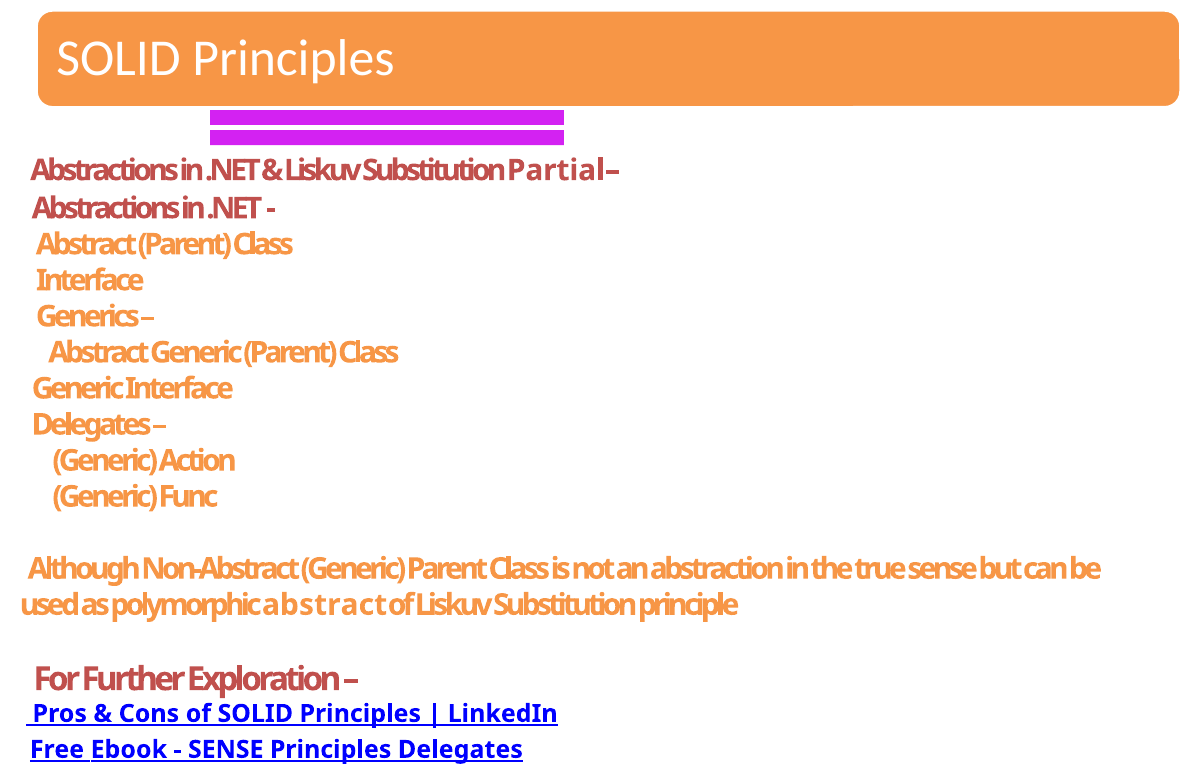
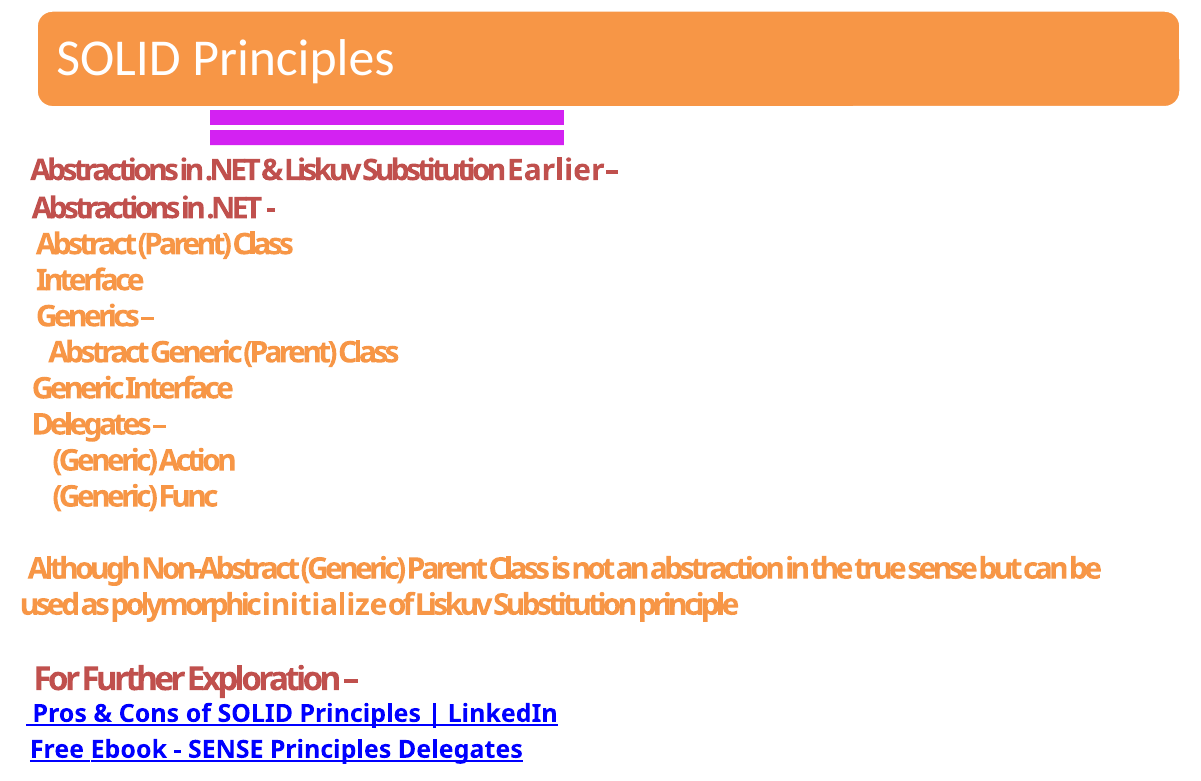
Partial–: Partial– -> Earlier–
polymorphic abstract: abstract -> initialize
